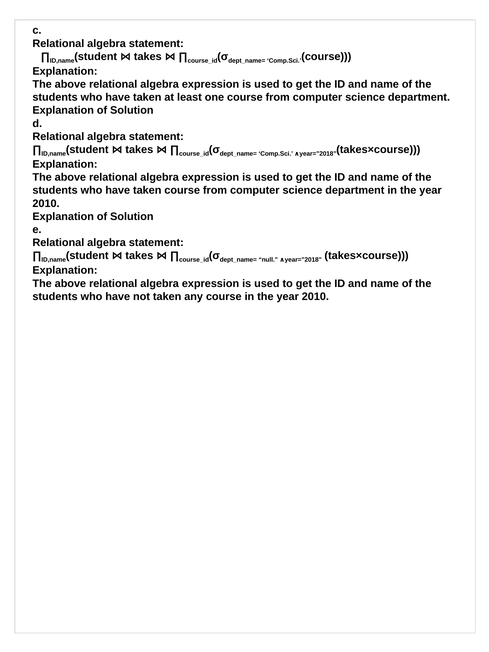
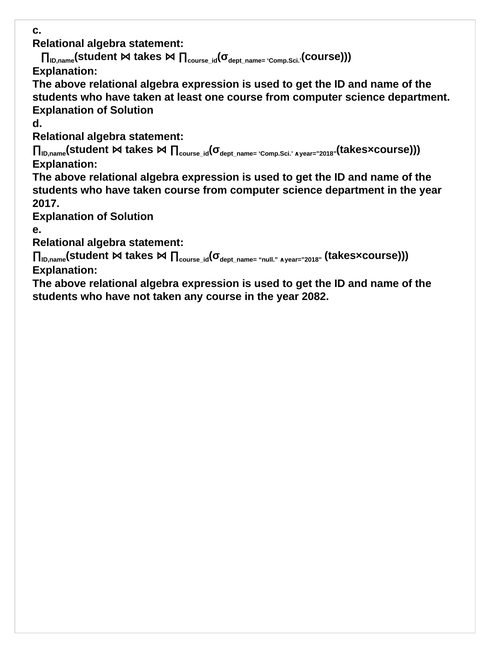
2010 at (46, 203): 2010 -> 2017
2010 at (315, 296): 2010 -> 2082
